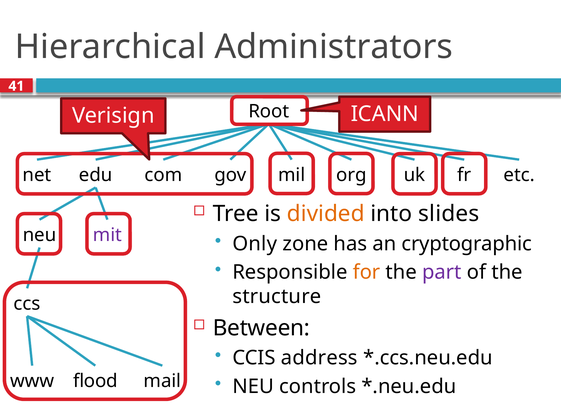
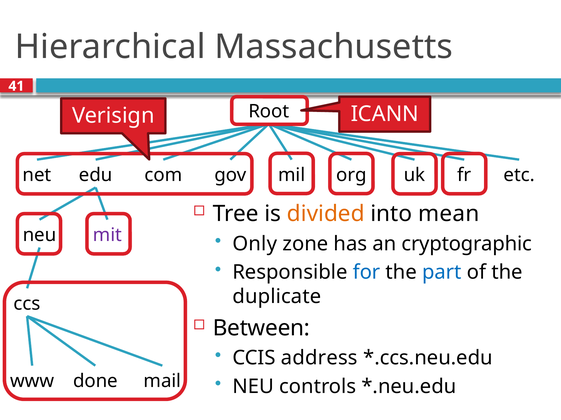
Administrators: Administrators -> Massachusetts
slides: slides -> mean
for colour: orange -> blue
part colour: purple -> blue
structure: structure -> duplicate
flood: flood -> done
